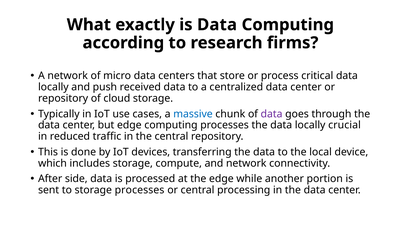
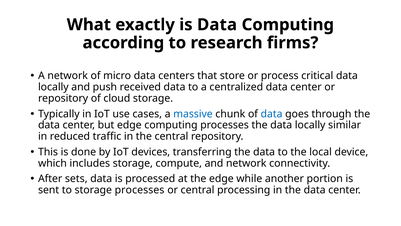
data at (272, 114) colour: purple -> blue
crucial: crucial -> similar
side: side -> sets
